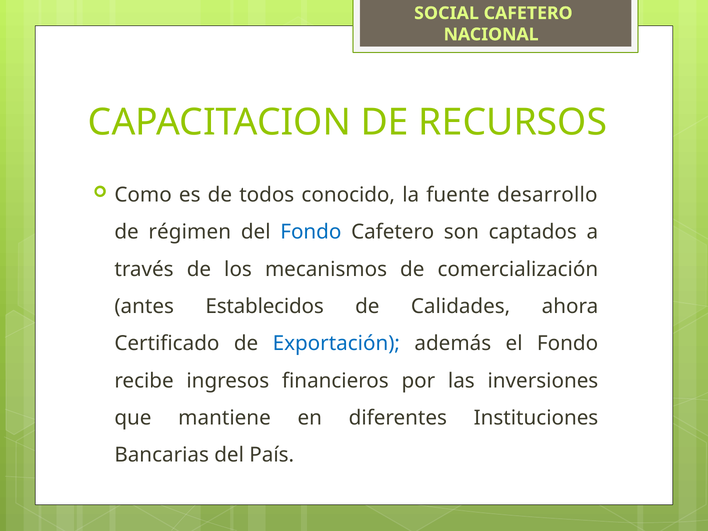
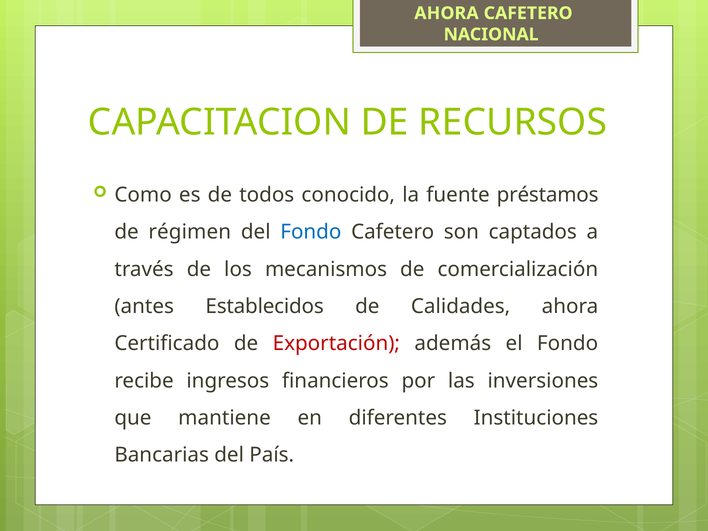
SOCIAL at (447, 13): SOCIAL -> AHORA
desarrollo: desarrollo -> préstamos
Exportación colour: blue -> red
